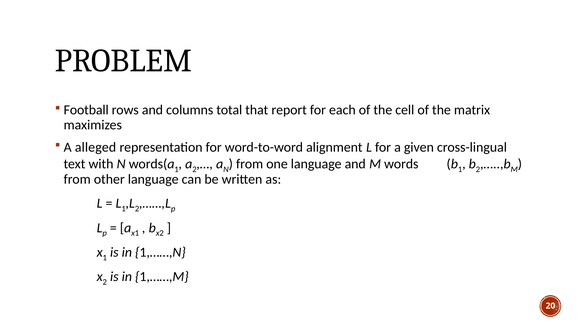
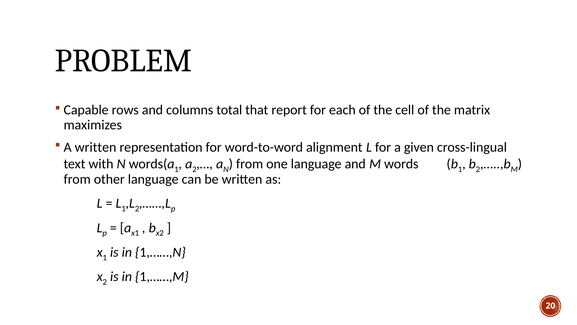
Football: Football -> Capable
A alleged: alleged -> written
